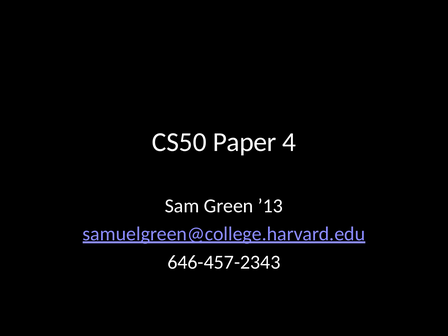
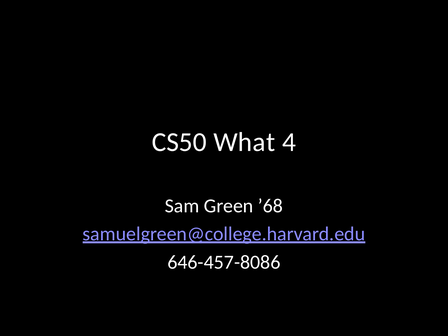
Paper: Paper -> What
’13: ’13 -> ’68
646-457-2343: 646-457-2343 -> 646-457-8086
